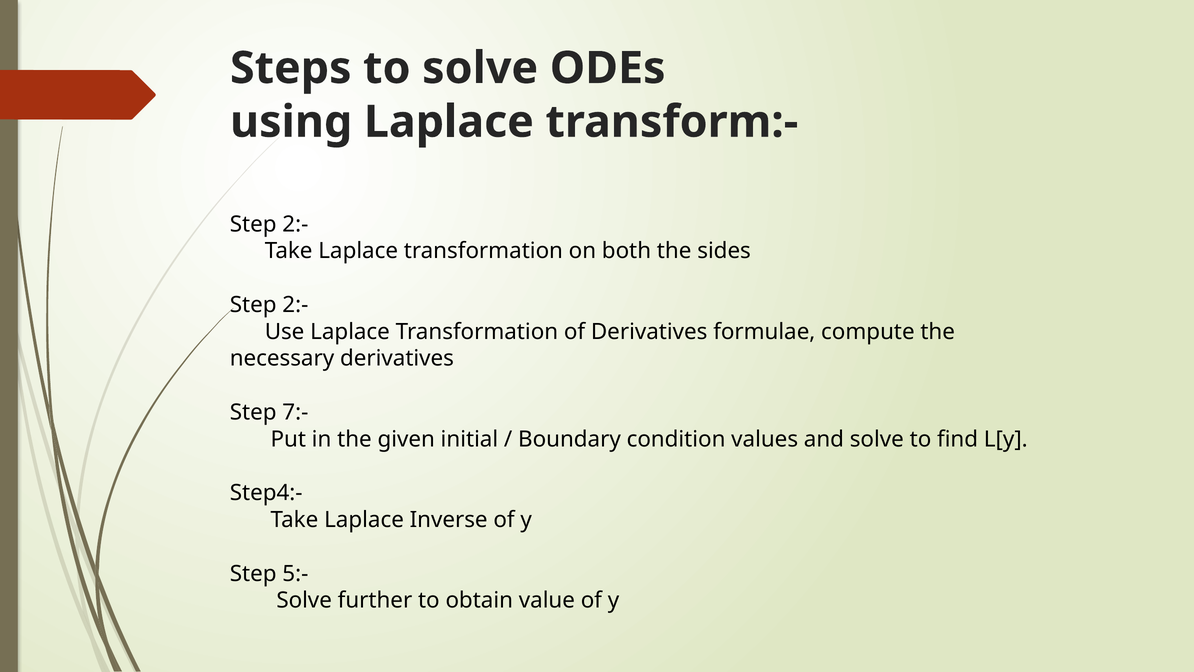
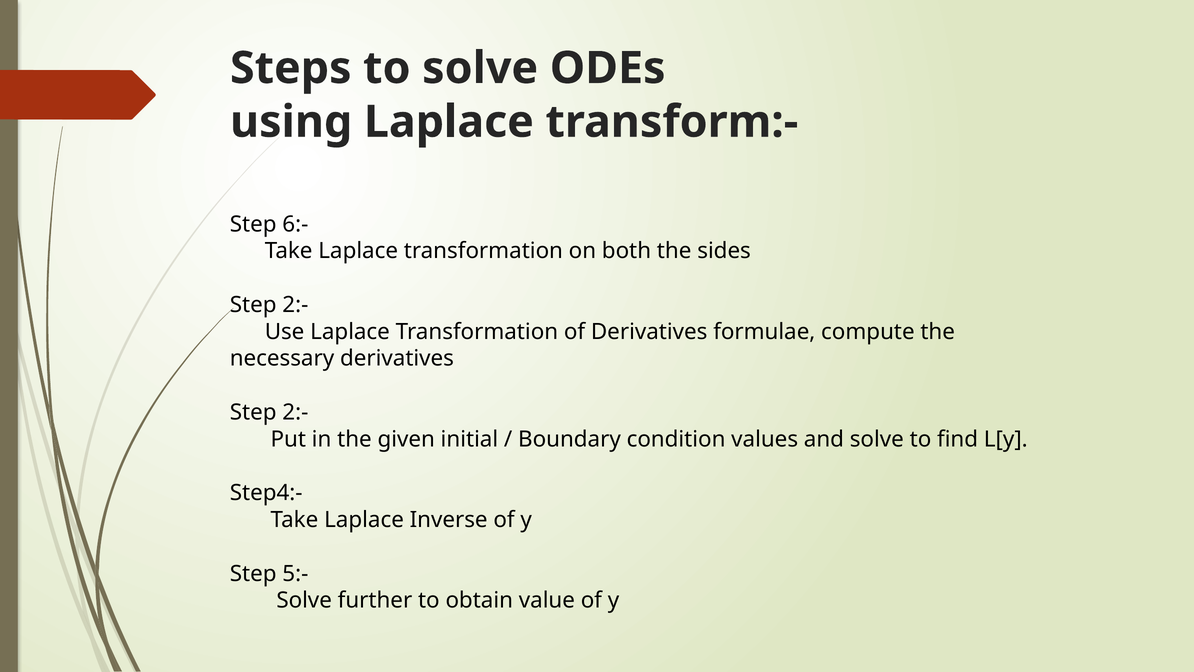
2:- at (295, 224): 2:- -> 6:-
7:- at (295, 412): 7:- -> 2:-
